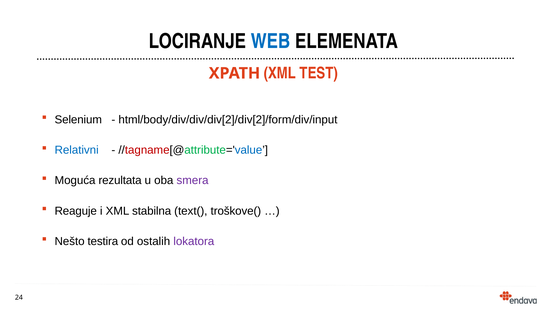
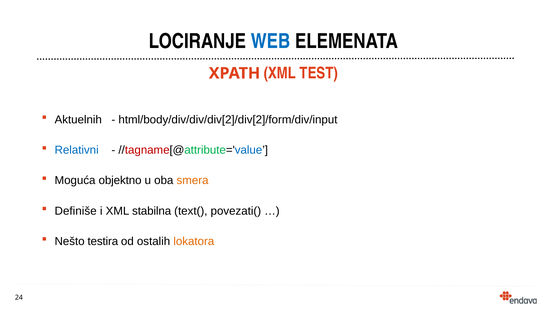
Selenium: Selenium -> Aktuelnih
rezultata: rezultata -> objektno
smera colour: purple -> orange
Reaguje: Reaguje -> Definiše
troškove(: troškove( -> povezati(
lokatora colour: purple -> orange
